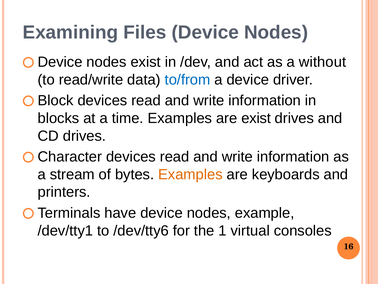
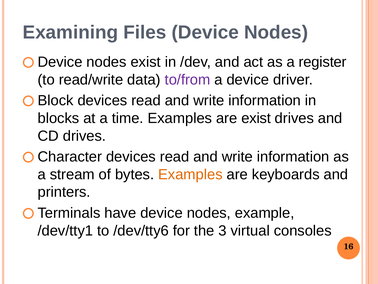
without: without -> register
to/from colour: blue -> purple
1: 1 -> 3
